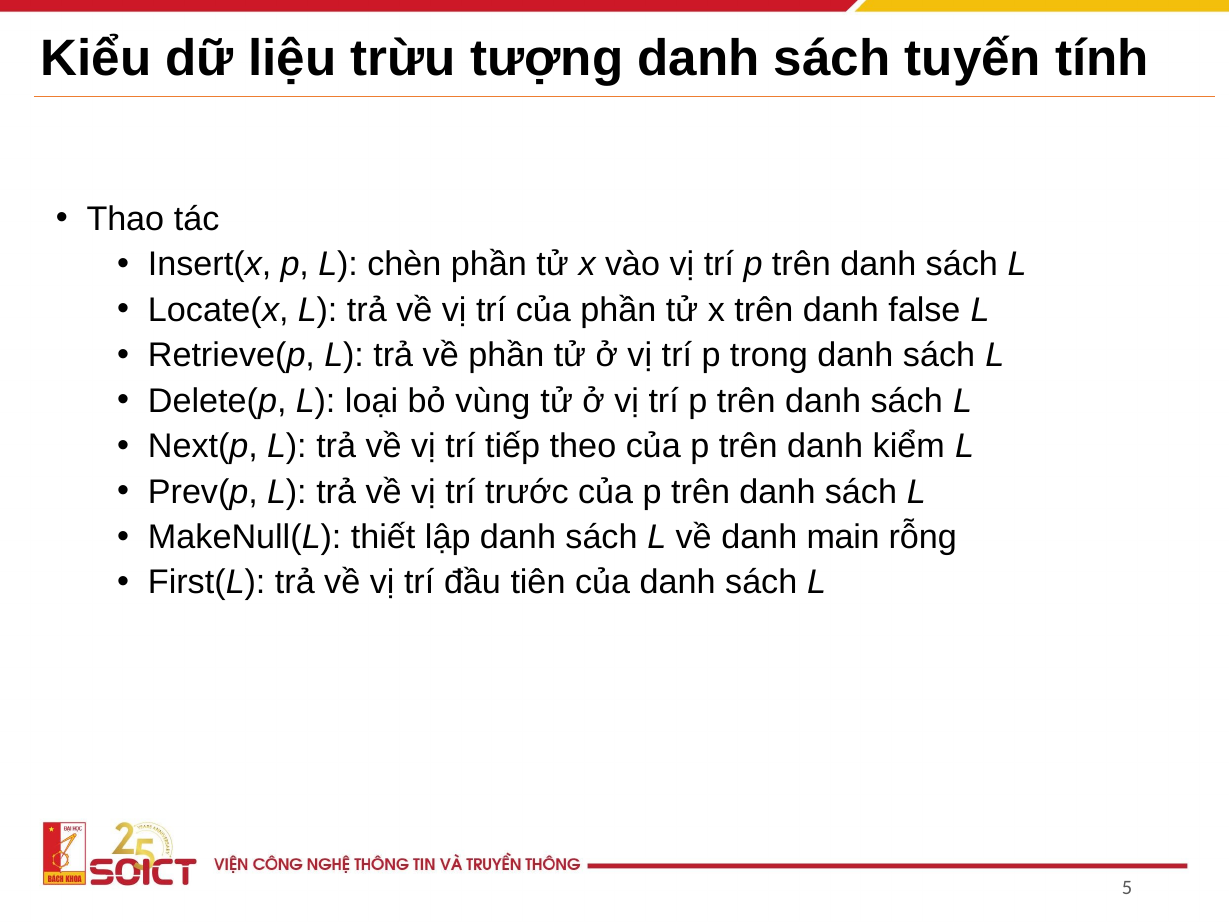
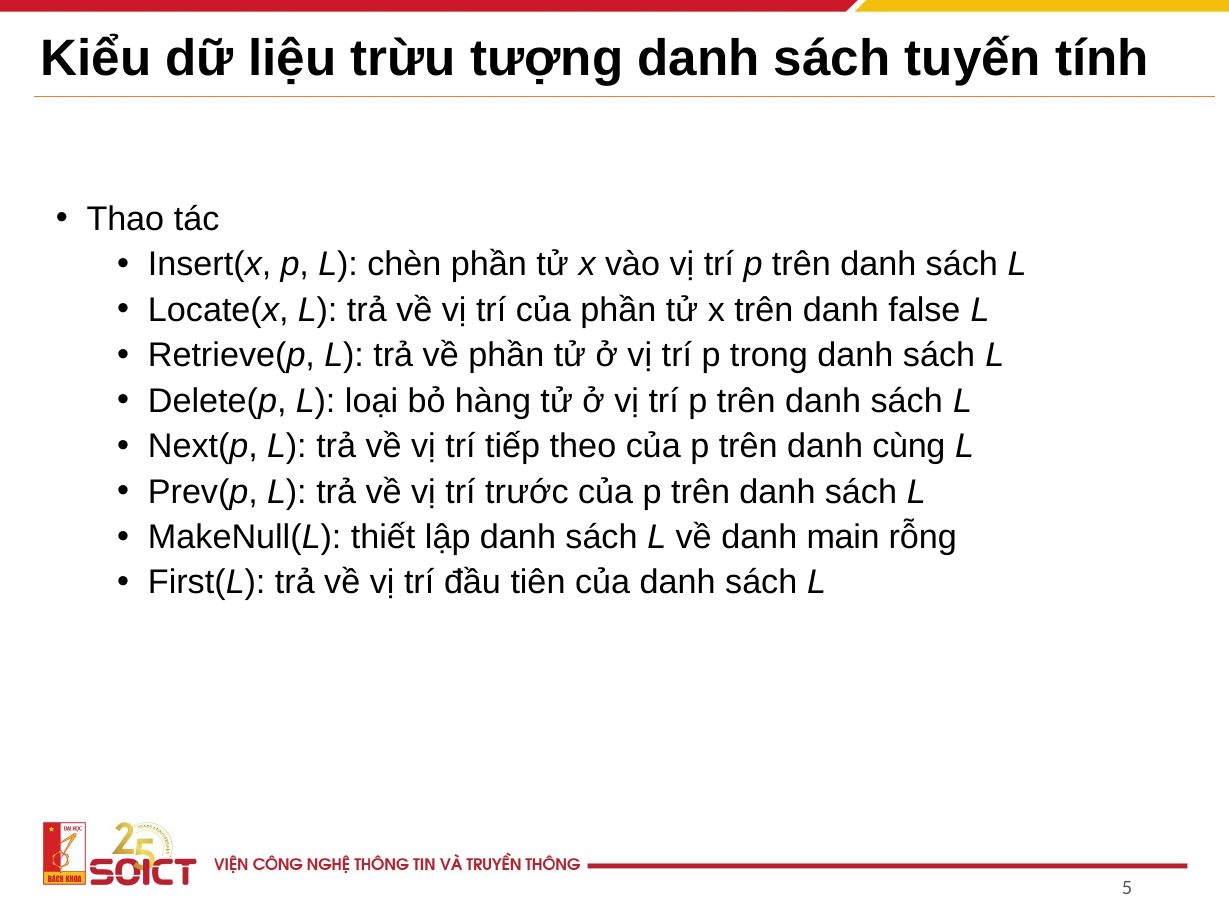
vùng: vùng -> hàng
kiểm: kiểm -> cùng
